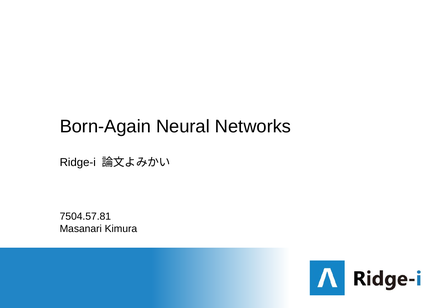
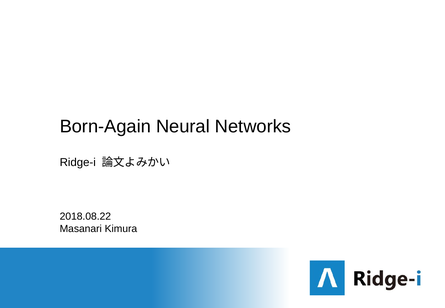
7504.57.81: 7504.57.81 -> 2018.08.22
